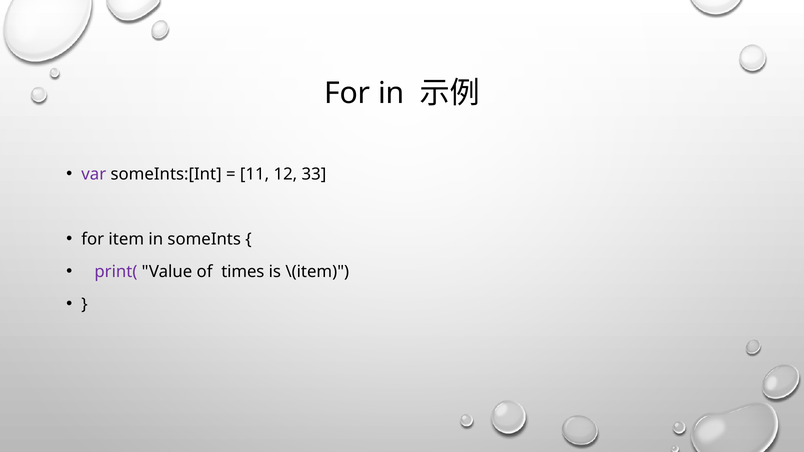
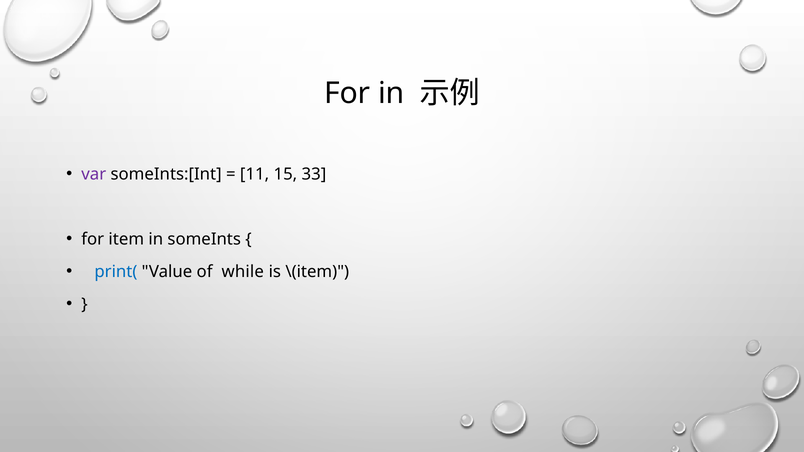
12: 12 -> 15
print( colour: purple -> blue
times: times -> while
